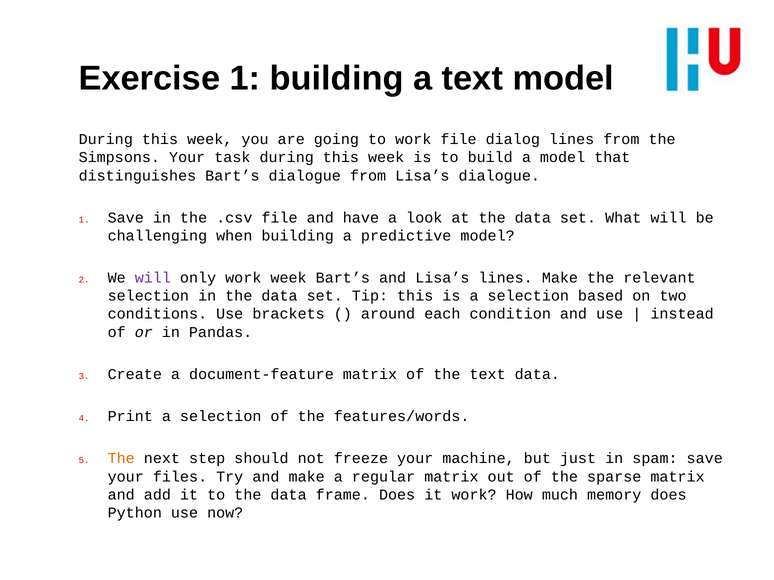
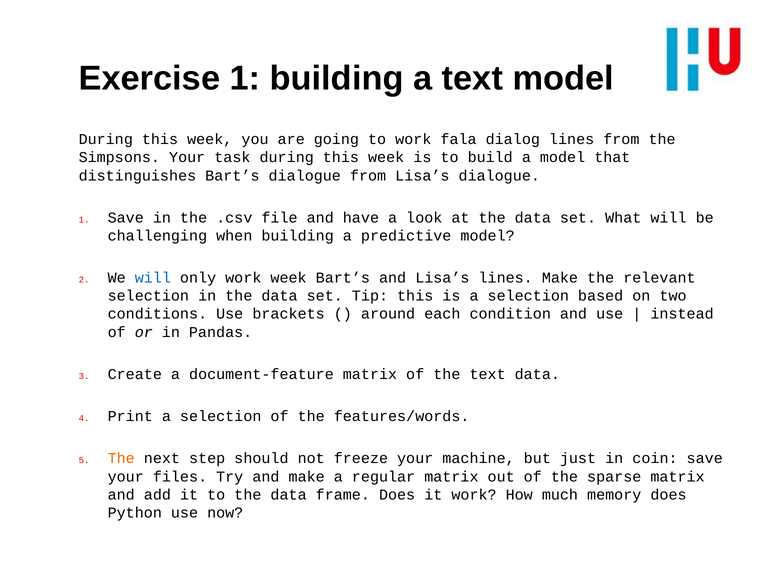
work file: file -> fala
will at (153, 278) colour: purple -> blue
spam: spam -> coin
